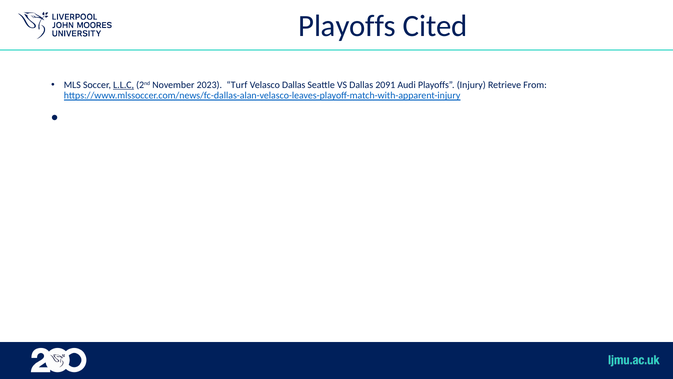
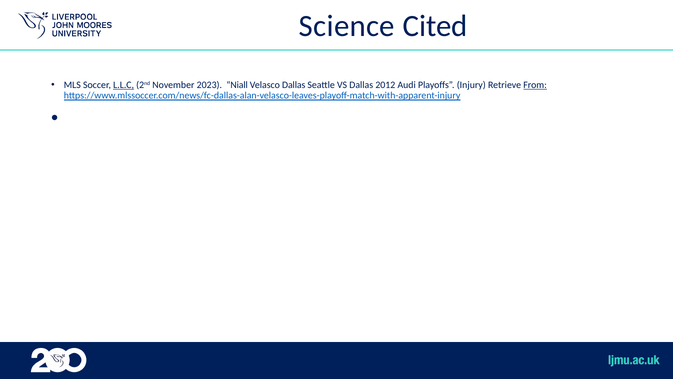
Playoffs at (347, 26): Playoffs -> Science
Turf: Turf -> Niall
2091: 2091 -> 2012
From underline: none -> present
